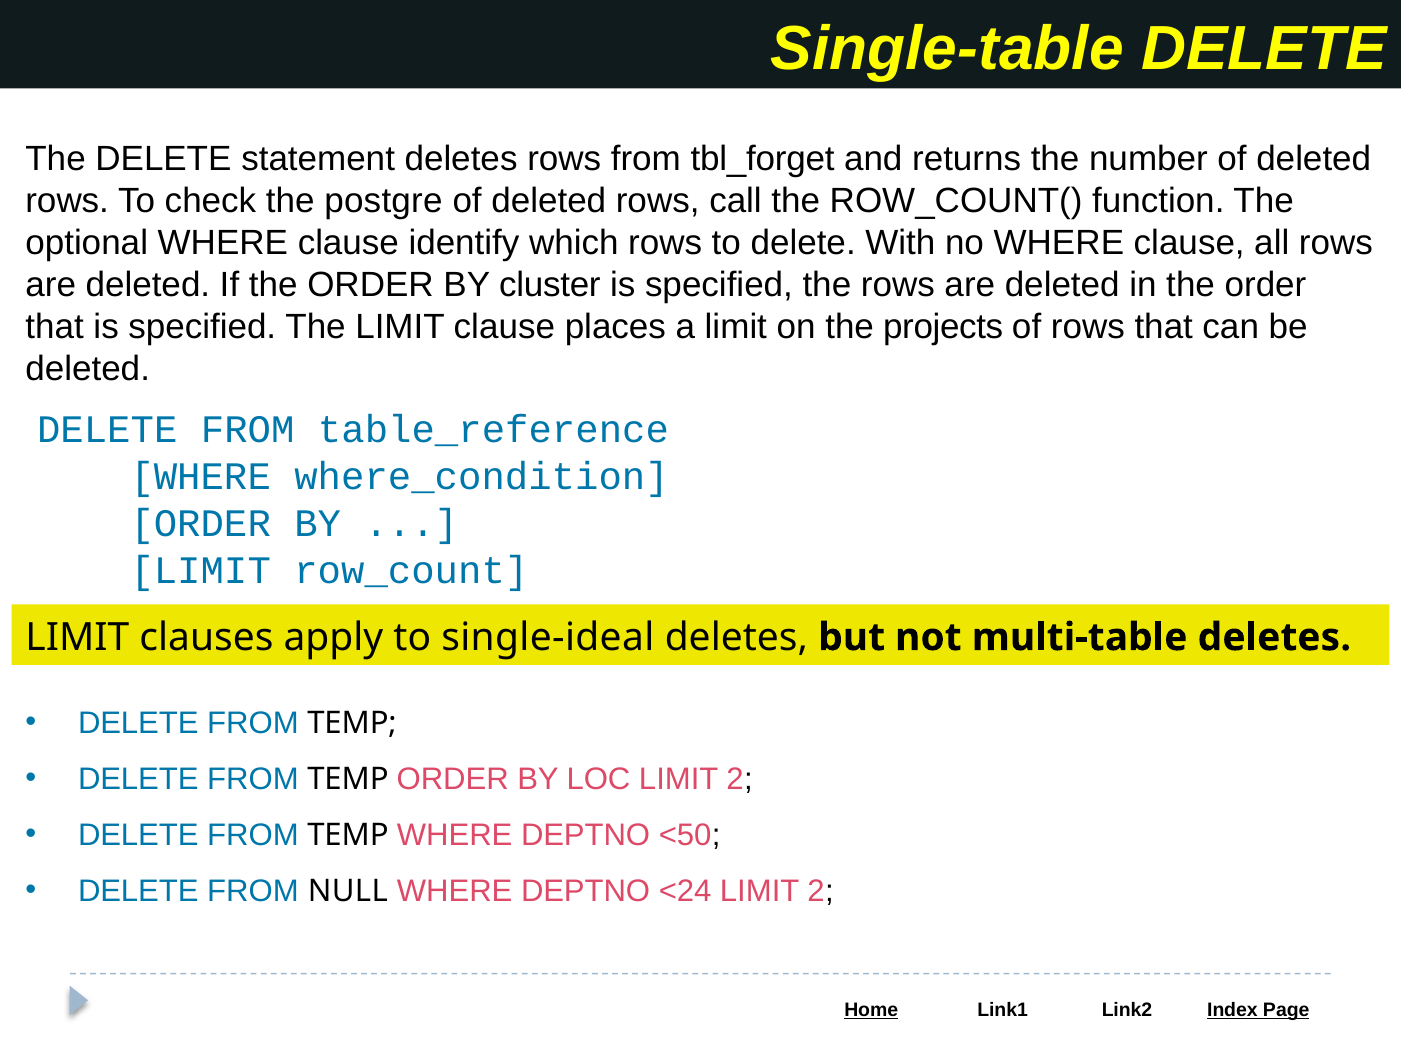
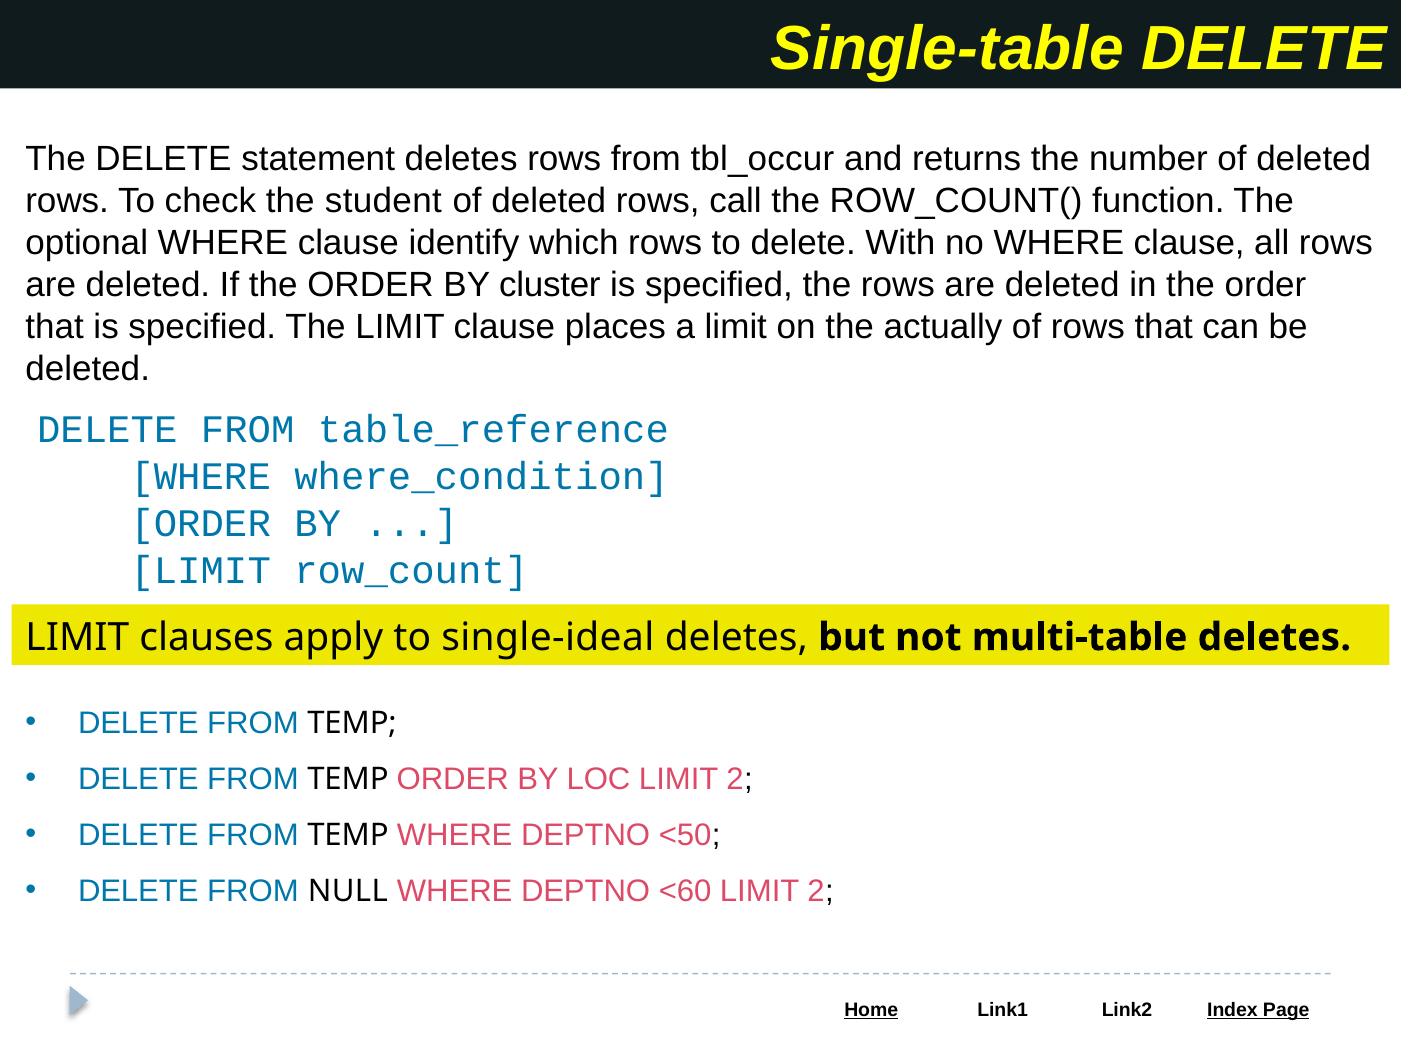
tbl_forget: tbl_forget -> tbl_occur
postgre: postgre -> student
projects: projects -> actually
<24: <24 -> <60
